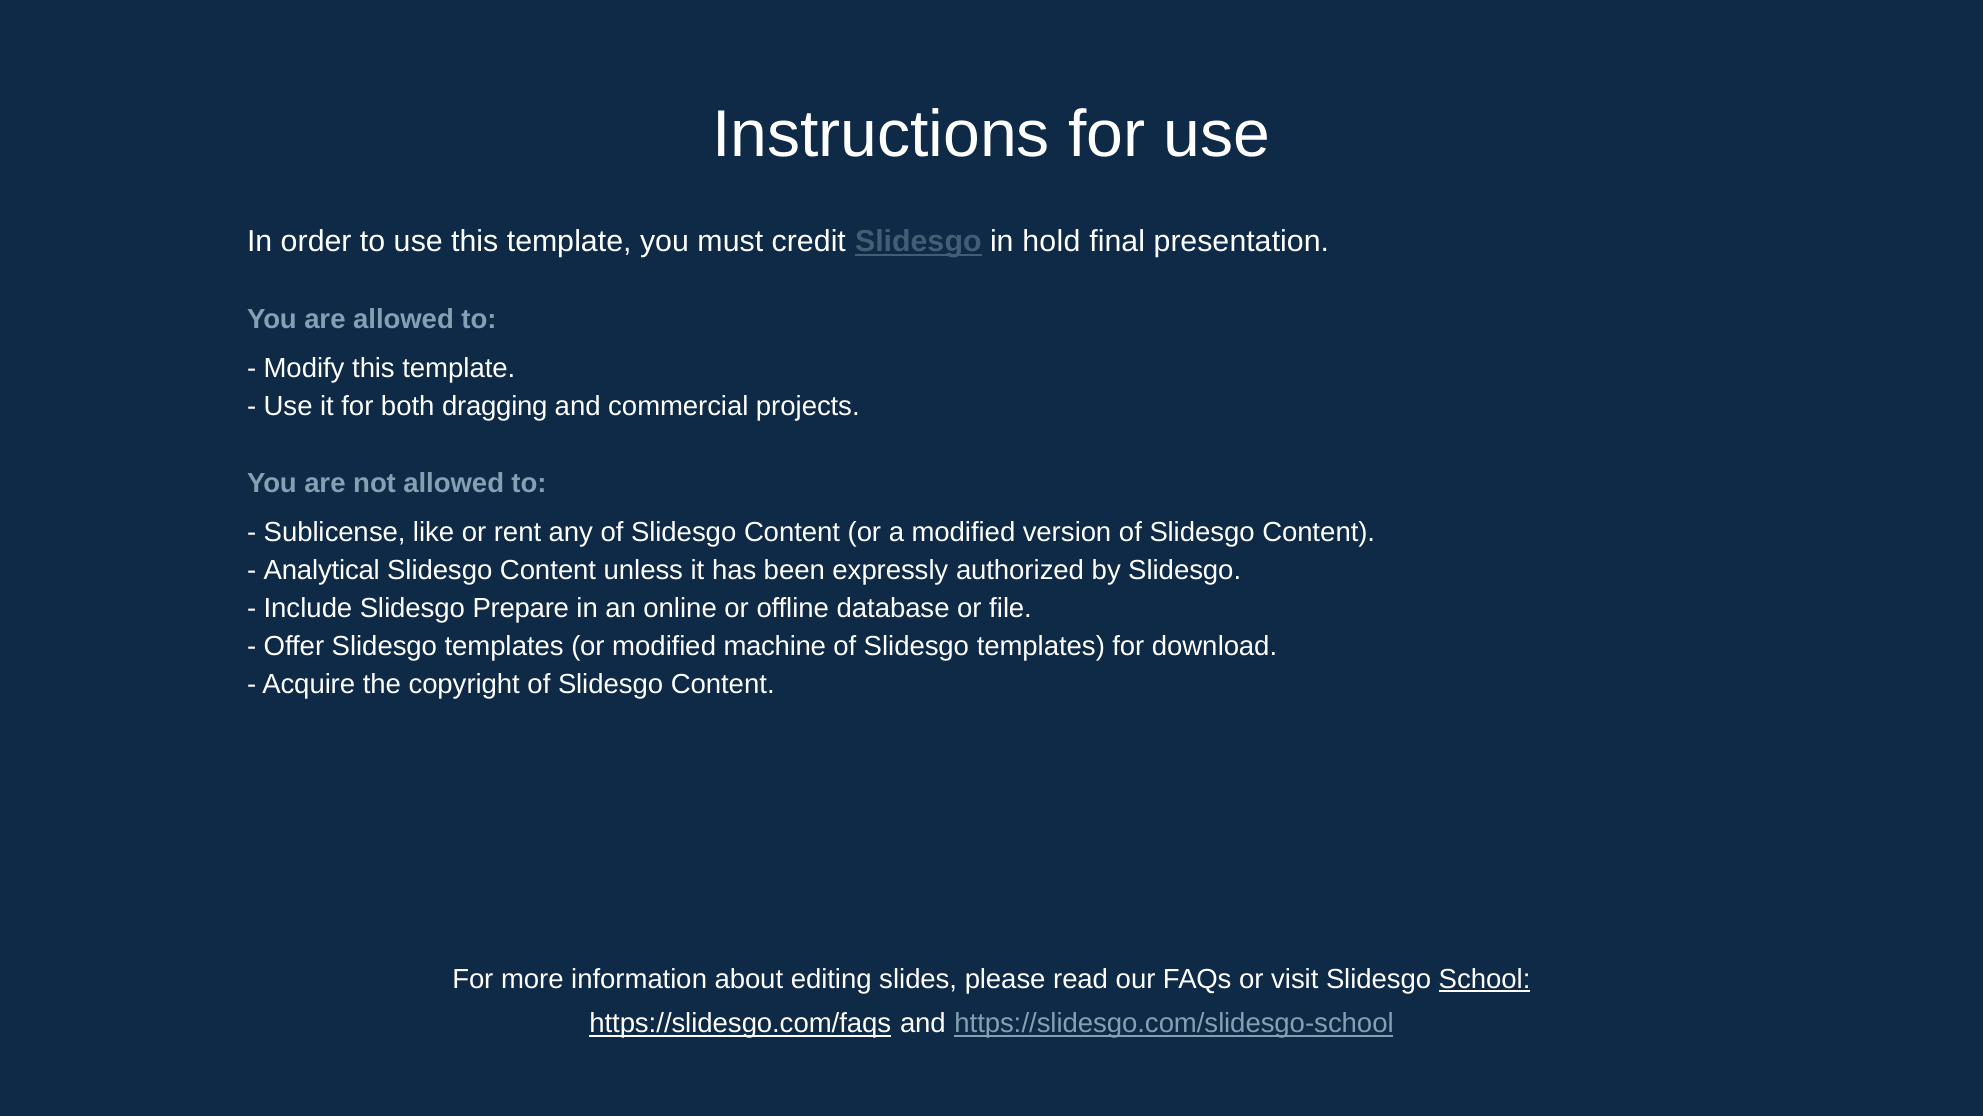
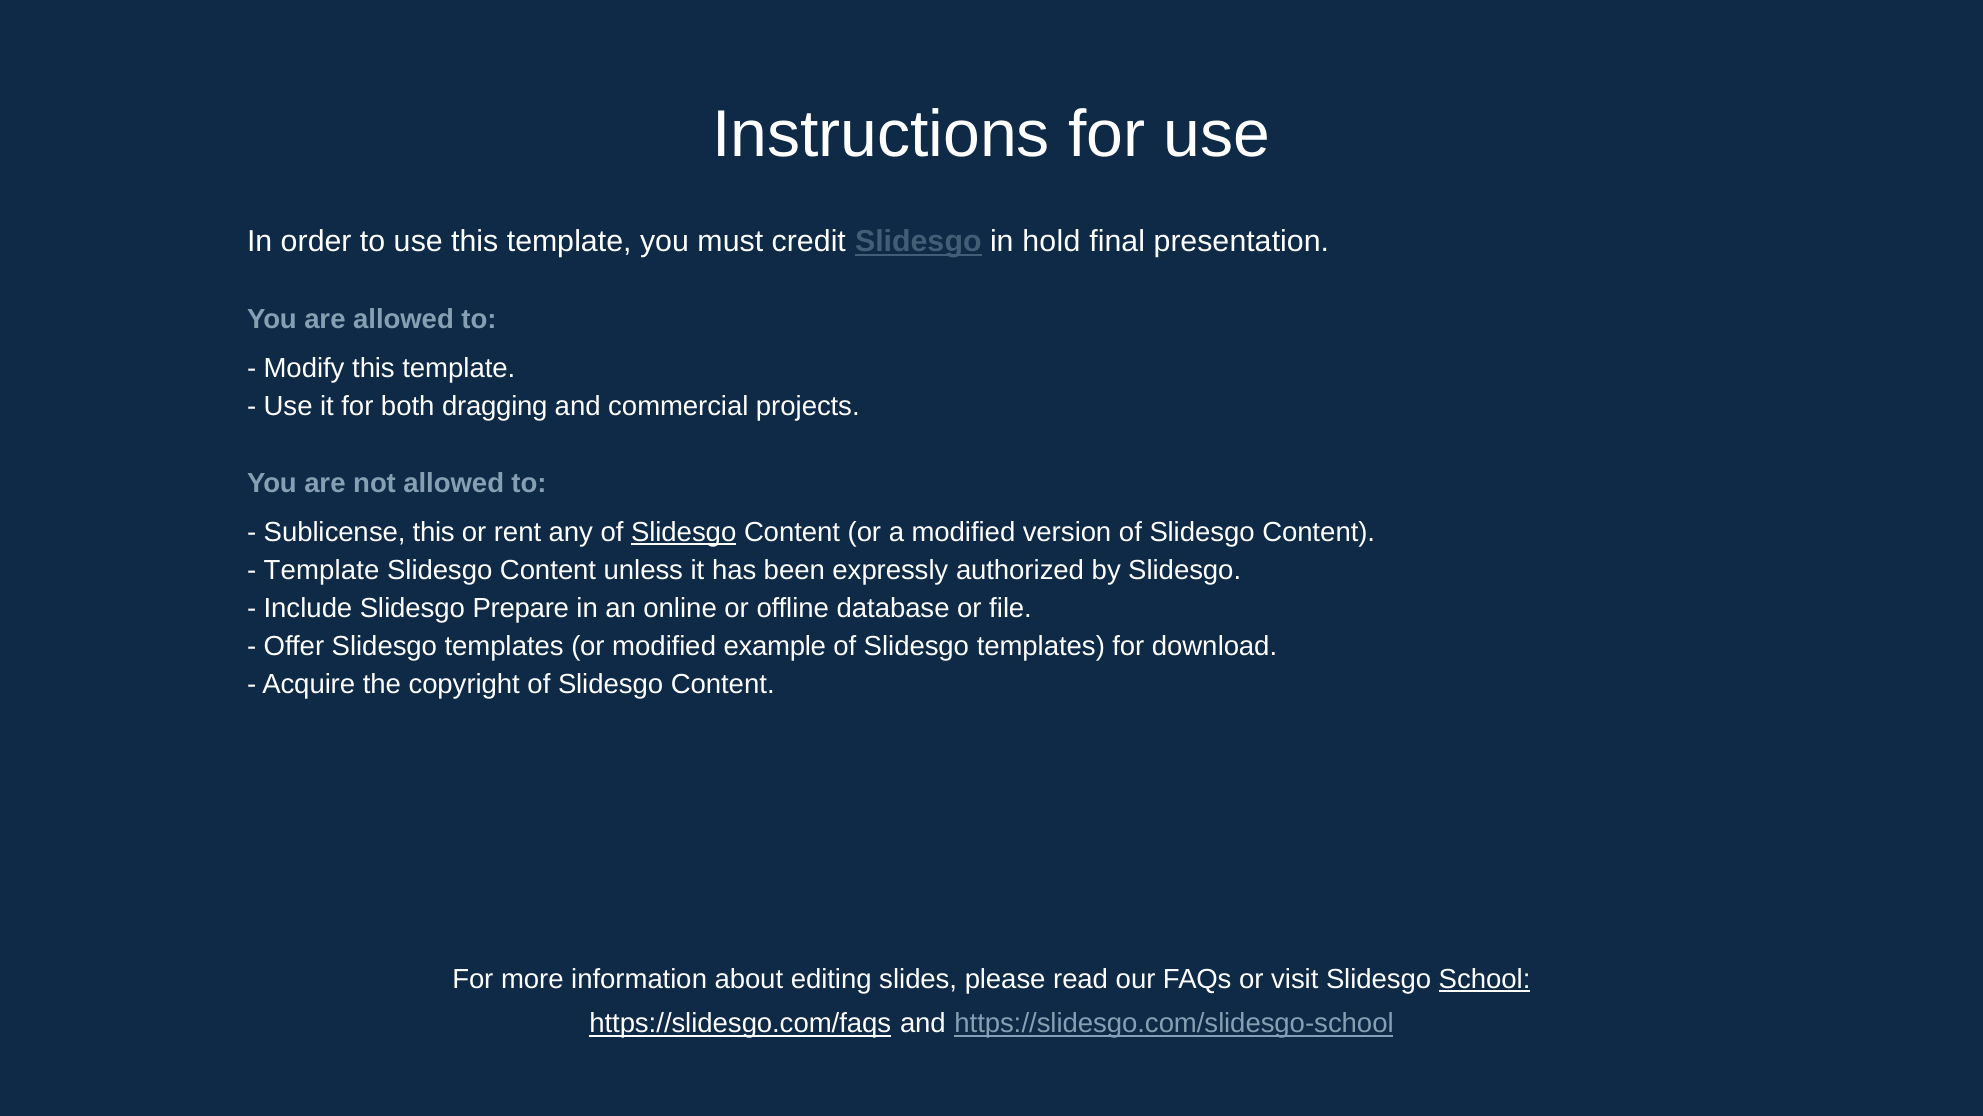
Sublicense like: like -> this
Slidesgo at (684, 532) underline: none -> present
Analytical at (322, 570): Analytical -> Template
machine: machine -> example
